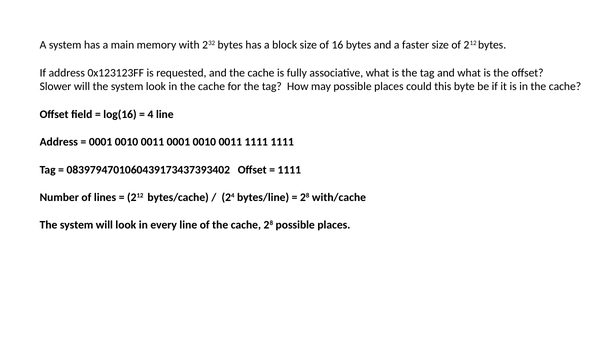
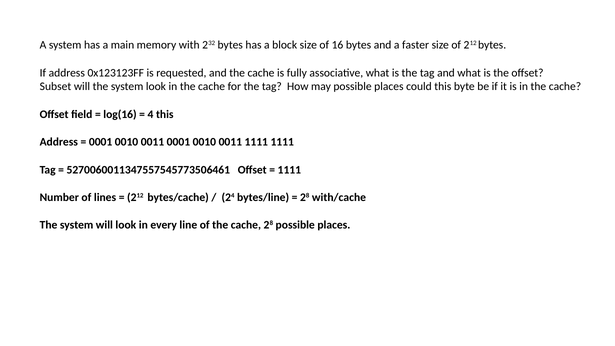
Slower: Slower -> Subset
4 line: line -> this
0839794701060439173437393402: 0839794701060439173437393402 -> 5270060011347557545773506461
